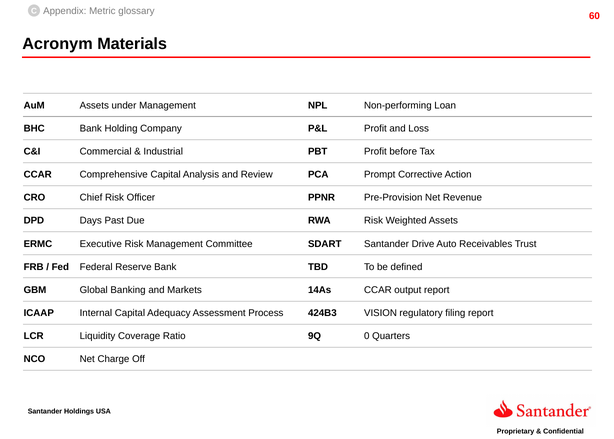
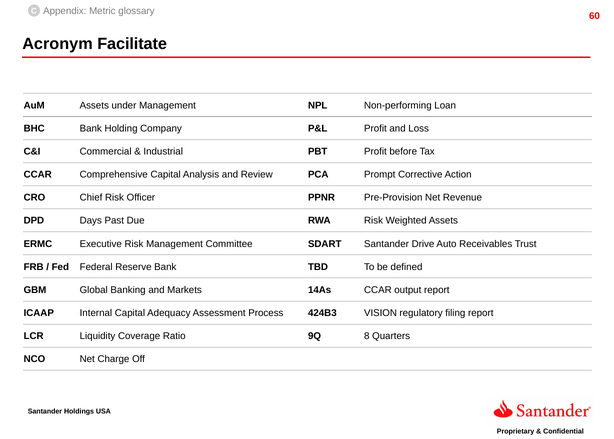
Materials: Materials -> Facilitate
0: 0 -> 8
